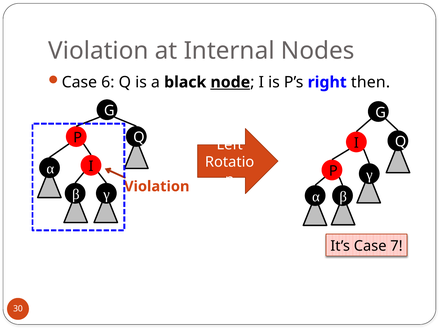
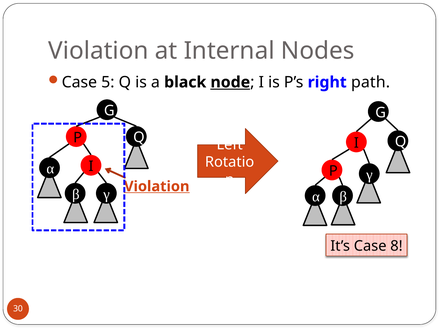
6: 6 -> 5
then: then -> path
Violation at (157, 187) underline: none -> present
7: 7 -> 8
